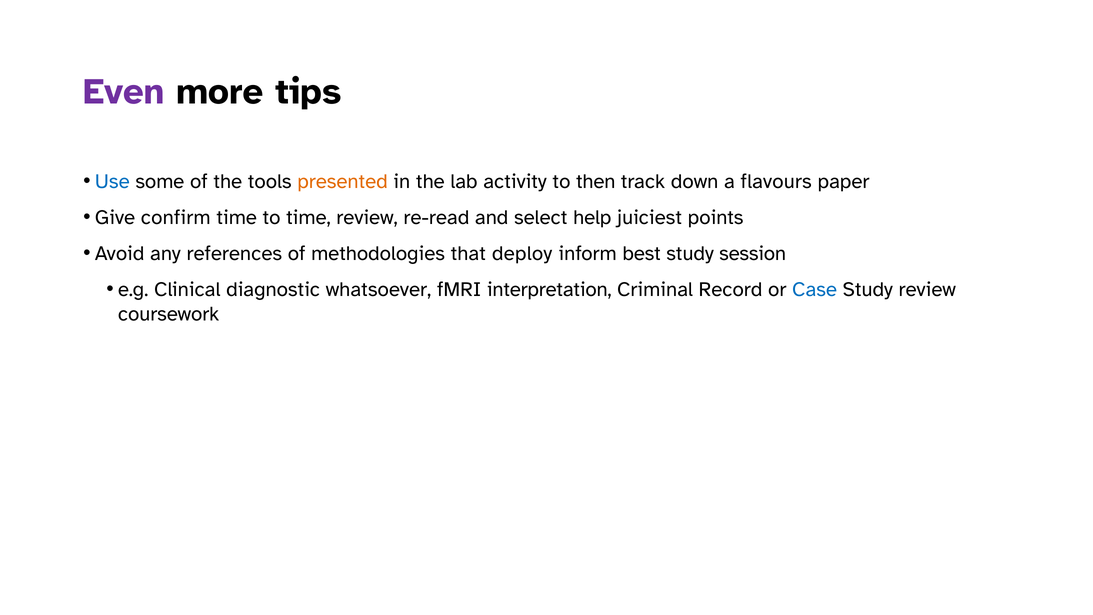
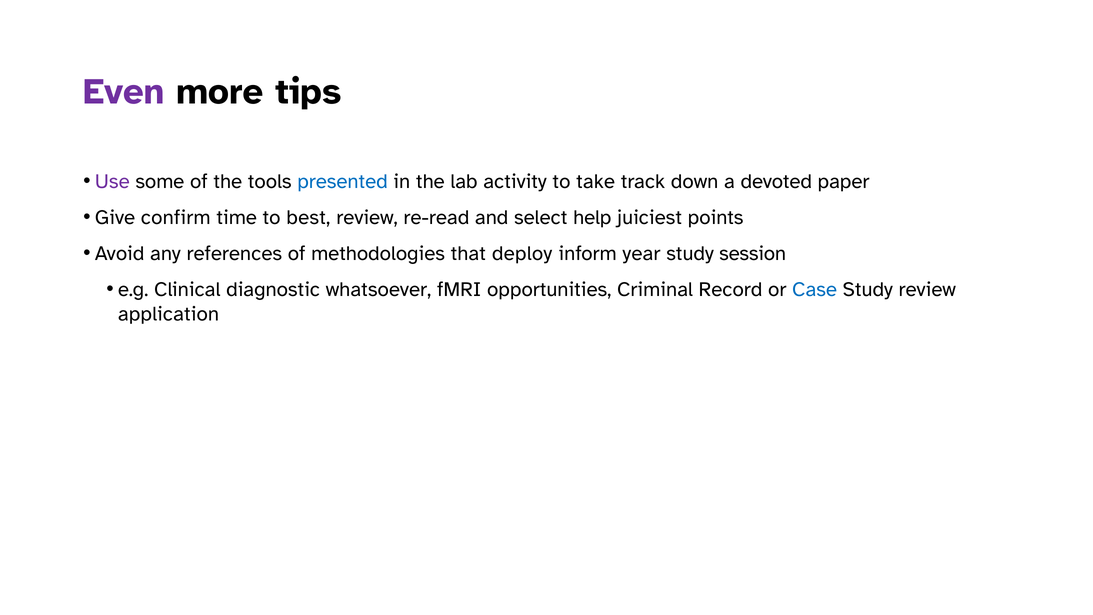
Use colour: blue -> purple
presented colour: orange -> blue
then: then -> take
flavours: flavours -> devoted
to time: time -> best
best: best -> year
interpretation: interpretation -> opportunities
coursework: coursework -> application
